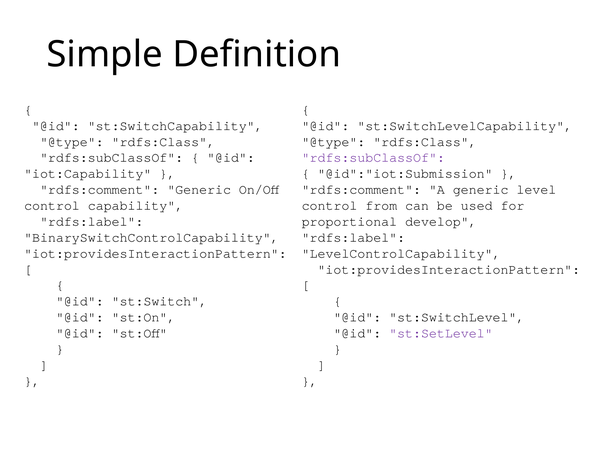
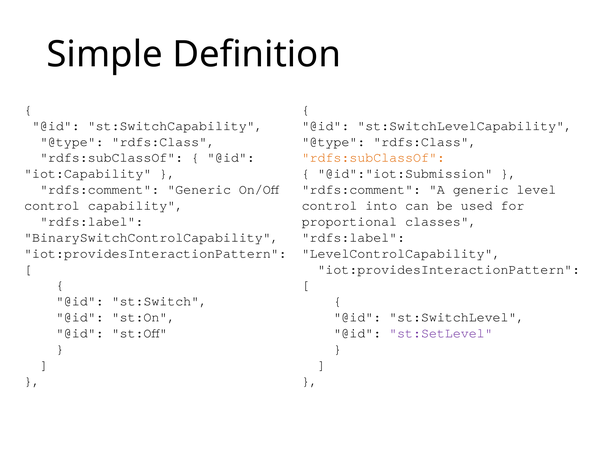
rdfs:subClassOf at (373, 158) colour: purple -> orange
from: from -> into
develop: develop -> classes
